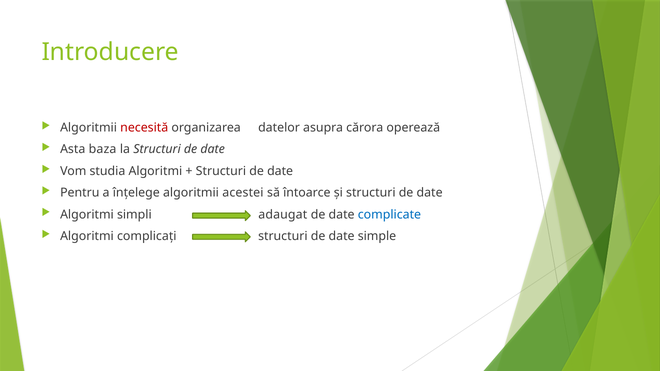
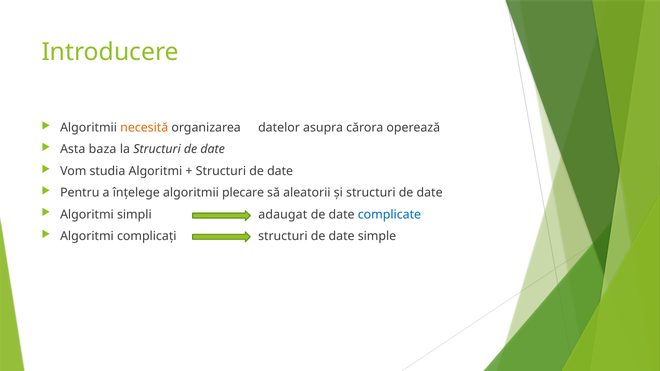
necesită colour: red -> orange
acestei: acestei -> plecare
întoarce: întoarce -> aleatorii
